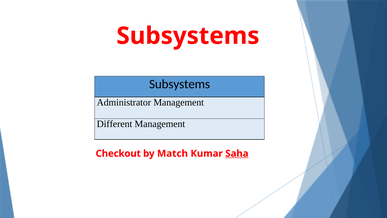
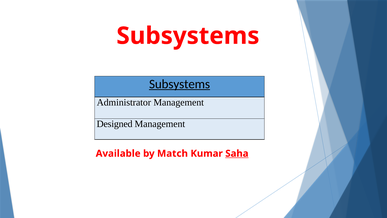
Subsystems at (180, 84) underline: none -> present
Different: Different -> Designed
Checkout: Checkout -> Available
